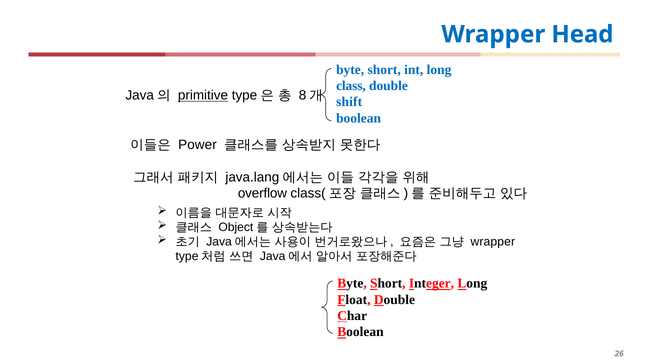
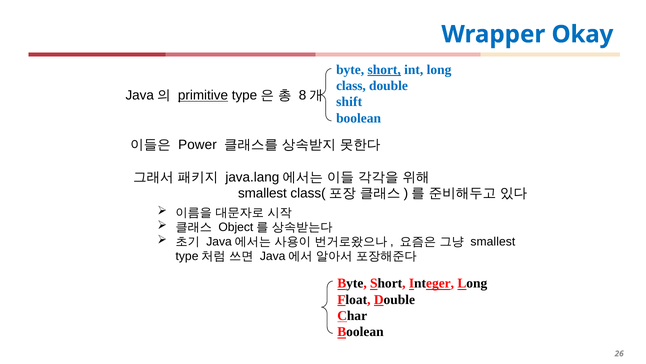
Head: Head -> Okay
short at (384, 69) underline: none -> present
overflow at (262, 193): overflow -> smallest
wrapper at (493, 241): wrapper -> smallest
